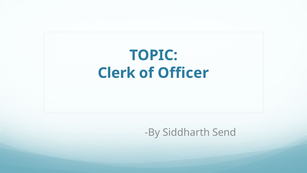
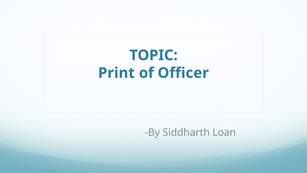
Clerk: Clerk -> Print
Send: Send -> Loan
